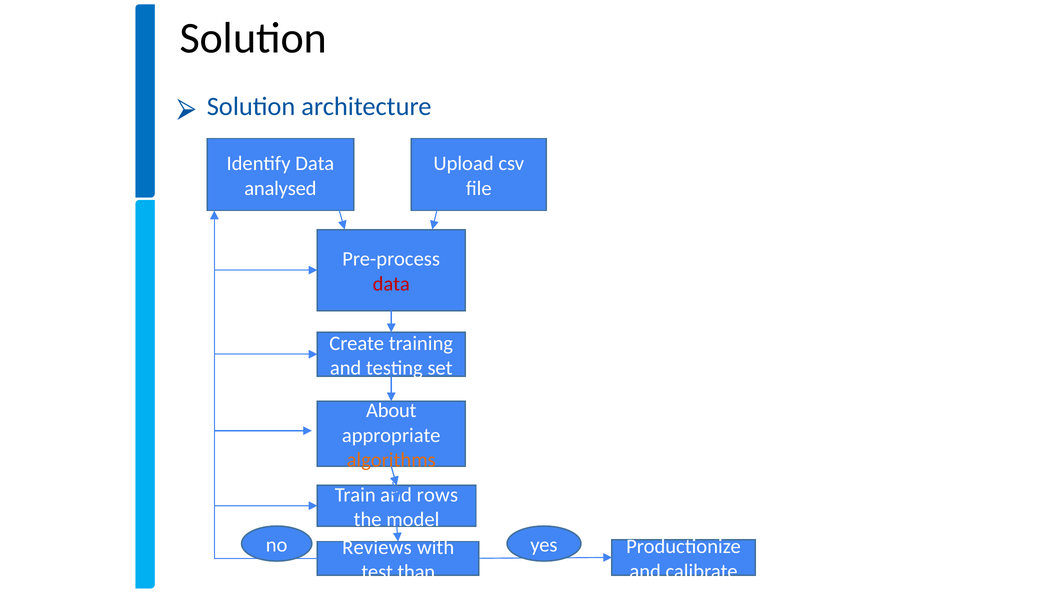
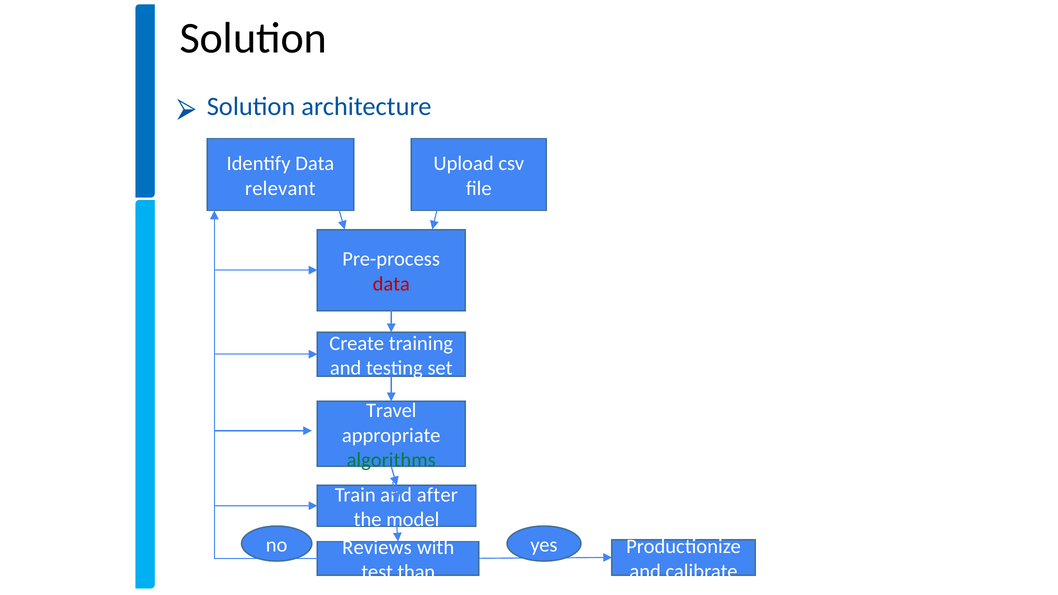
analysed: analysed -> relevant
About: About -> Travel
algorithms colour: orange -> green
rows: rows -> after
